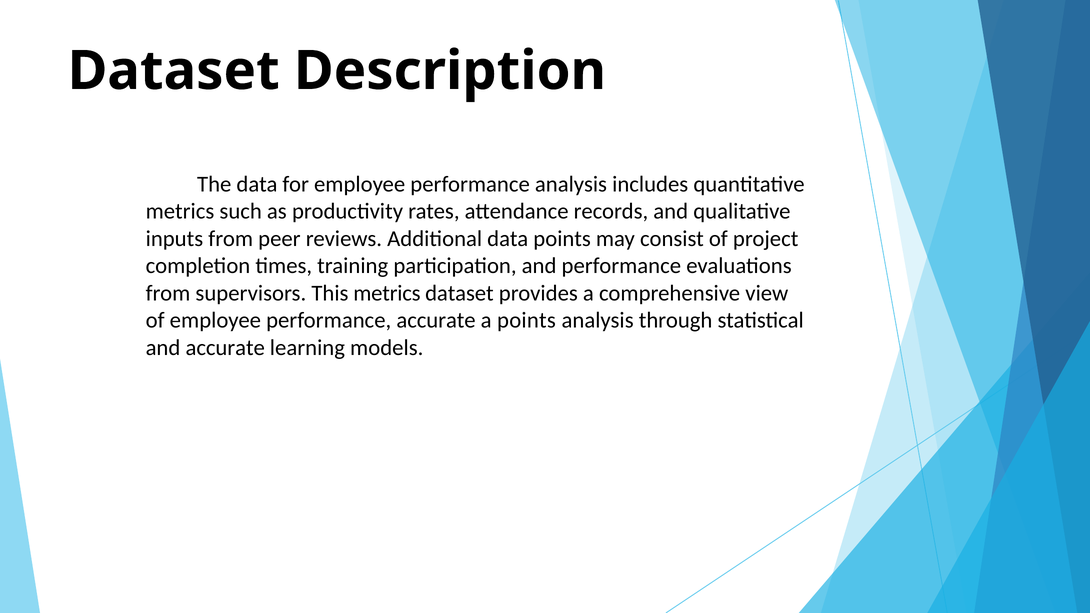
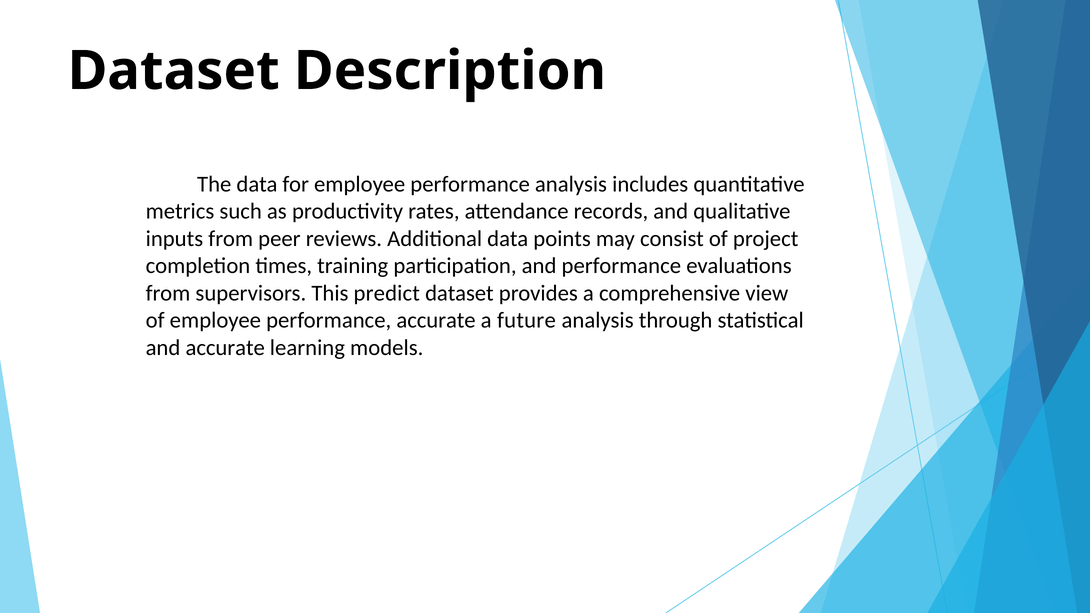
This metrics: metrics -> predict
a points: points -> future
